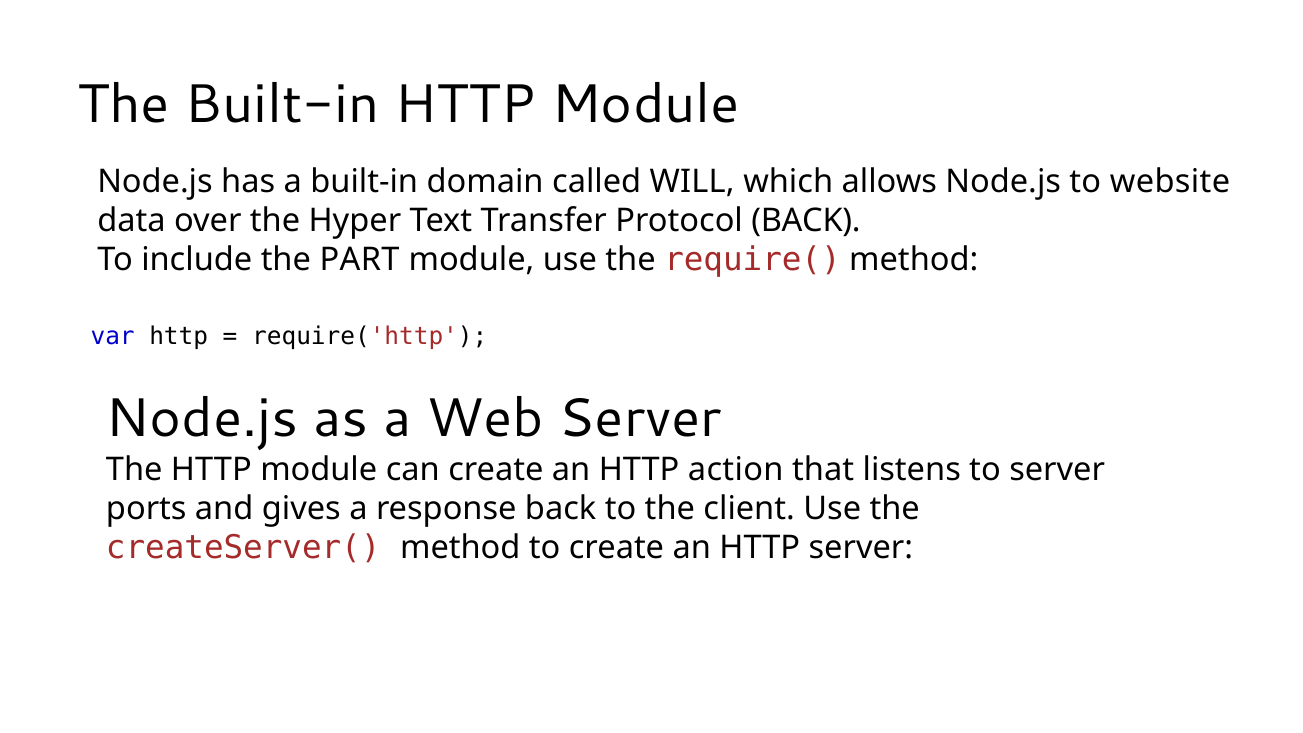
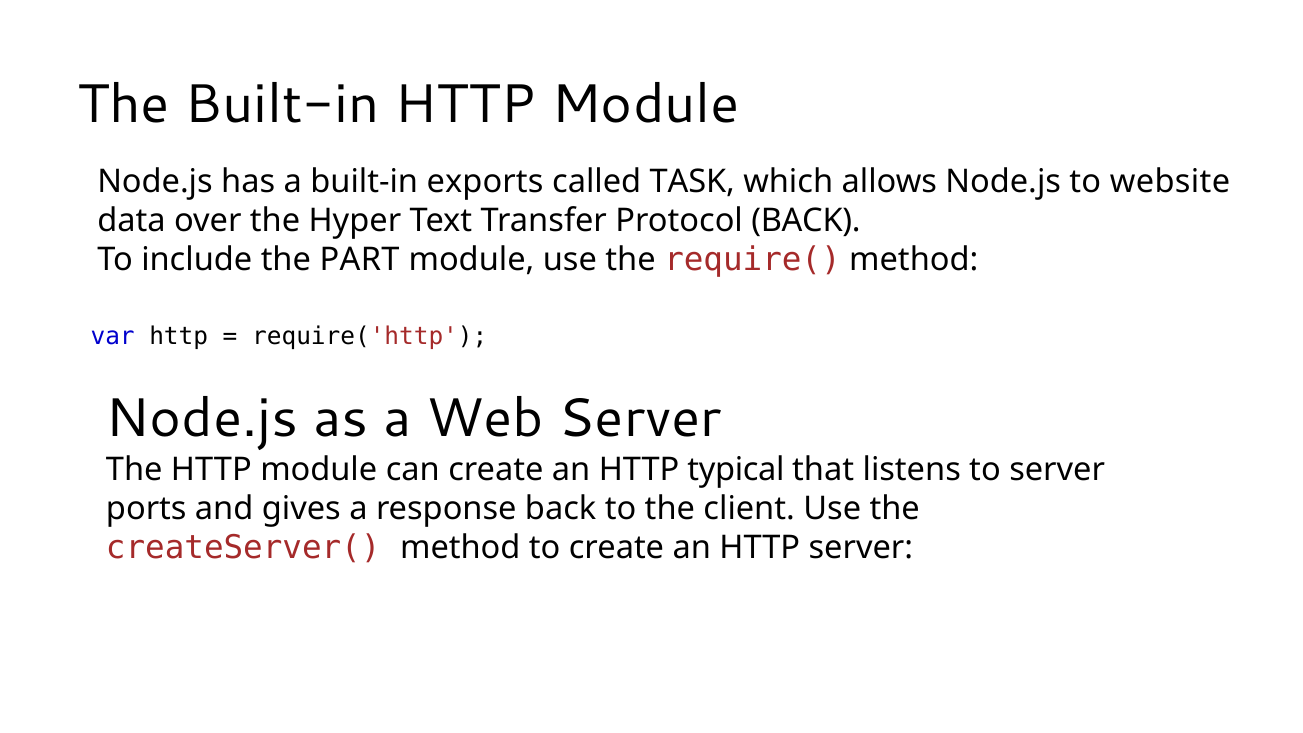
domain: domain -> exports
WILL: WILL -> TASK
action: action -> typical
